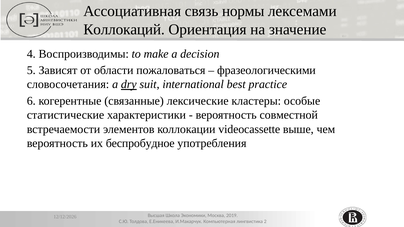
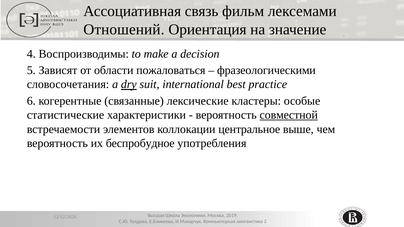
нормы: нормы -> фильм
Коллокаций: Коллокаций -> Отношений
совместной underline: none -> present
videocassette: videocassette -> центральное
